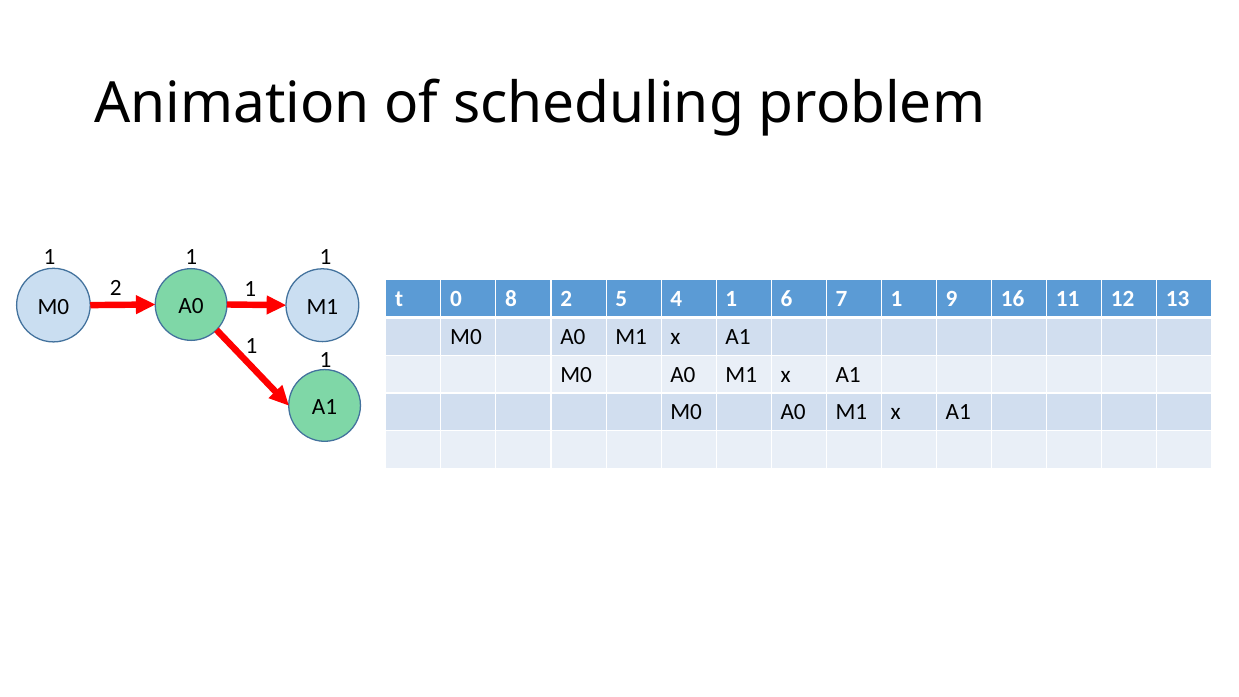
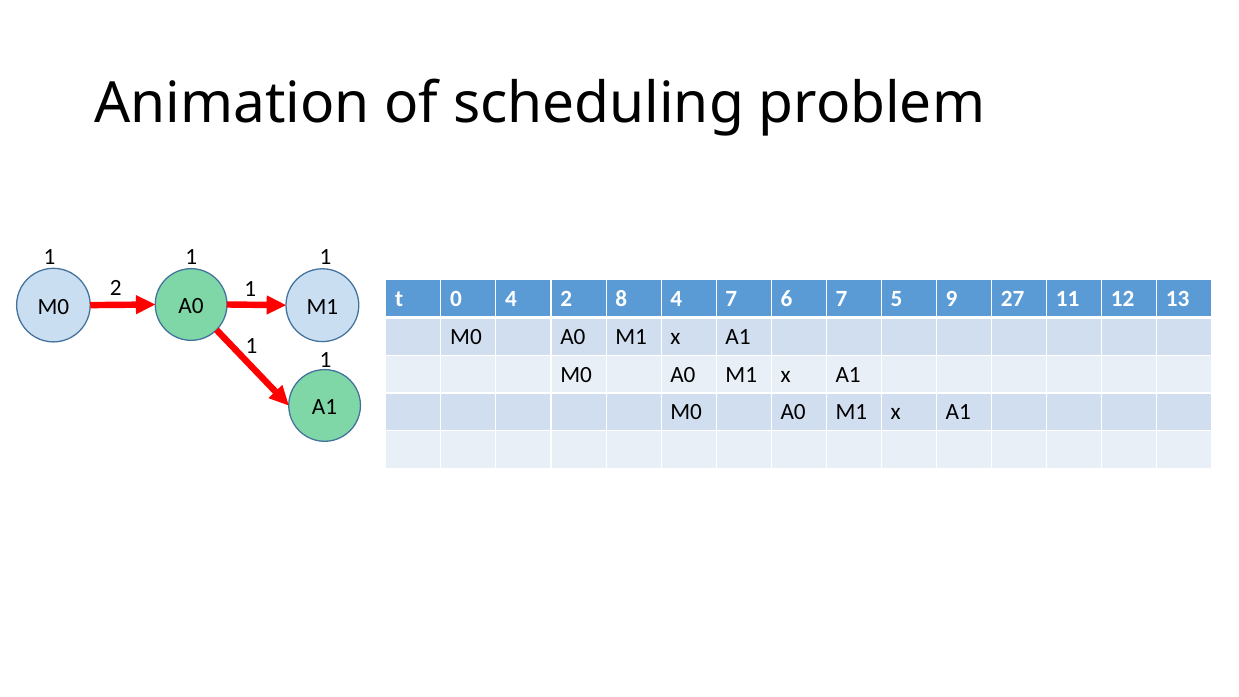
0 8: 8 -> 4
5: 5 -> 8
4 1: 1 -> 7
7 1: 1 -> 5
16: 16 -> 27
